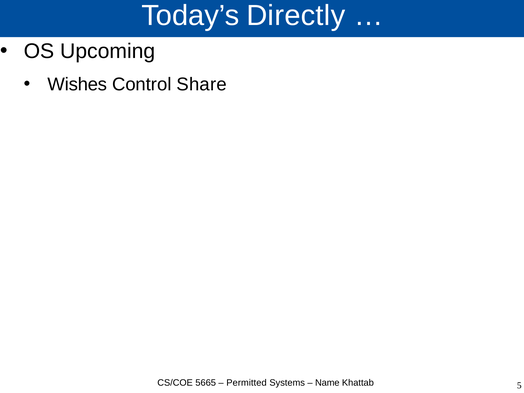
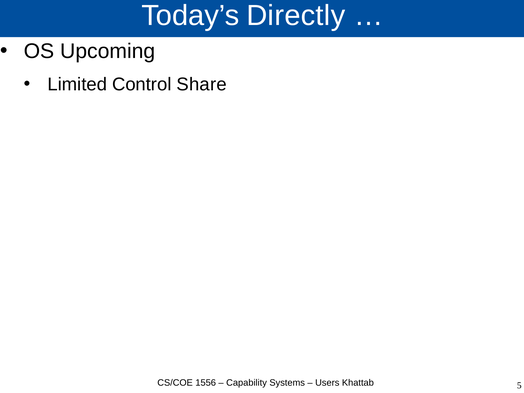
Wishes: Wishes -> Limited
5665: 5665 -> 1556
Permitted: Permitted -> Capability
Name: Name -> Users
